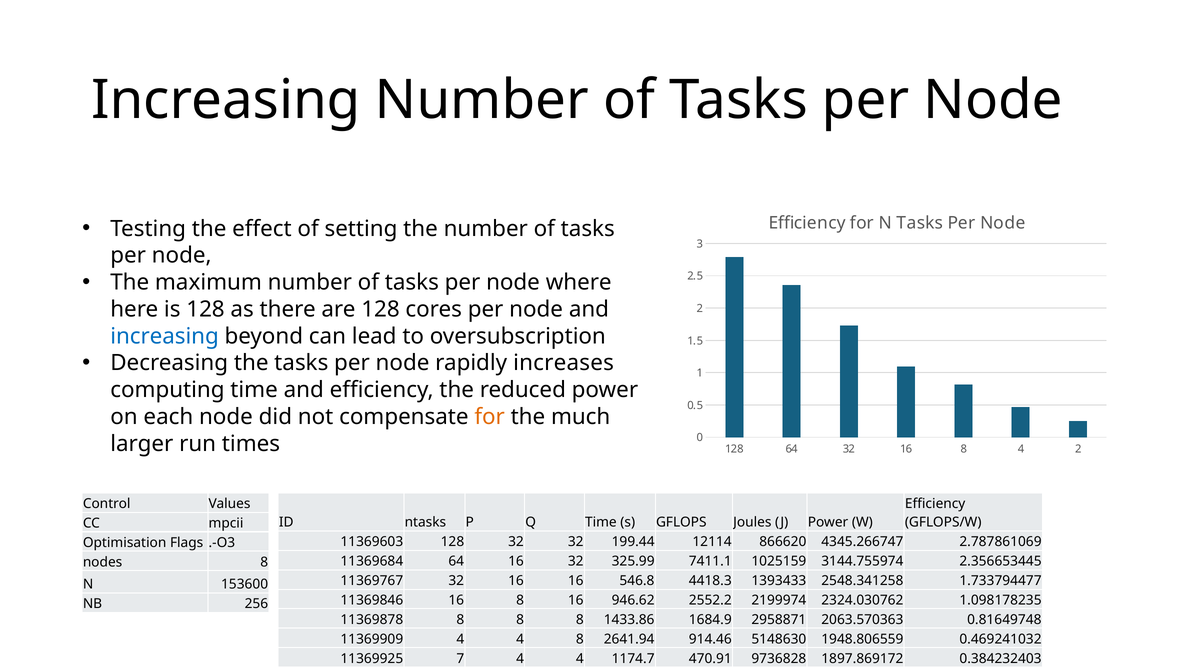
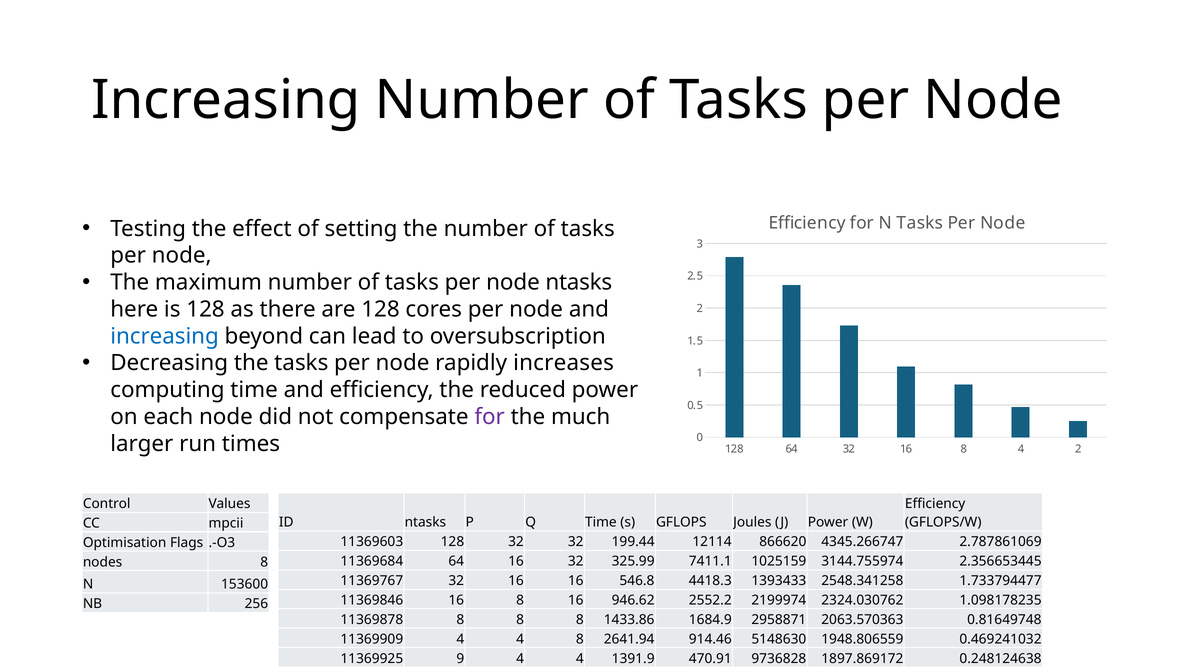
node where: where -> ntasks
for at (490, 417) colour: orange -> purple
7: 7 -> 9
1174.7: 1174.7 -> 1391.9
0.384232403: 0.384232403 -> 0.248124638
